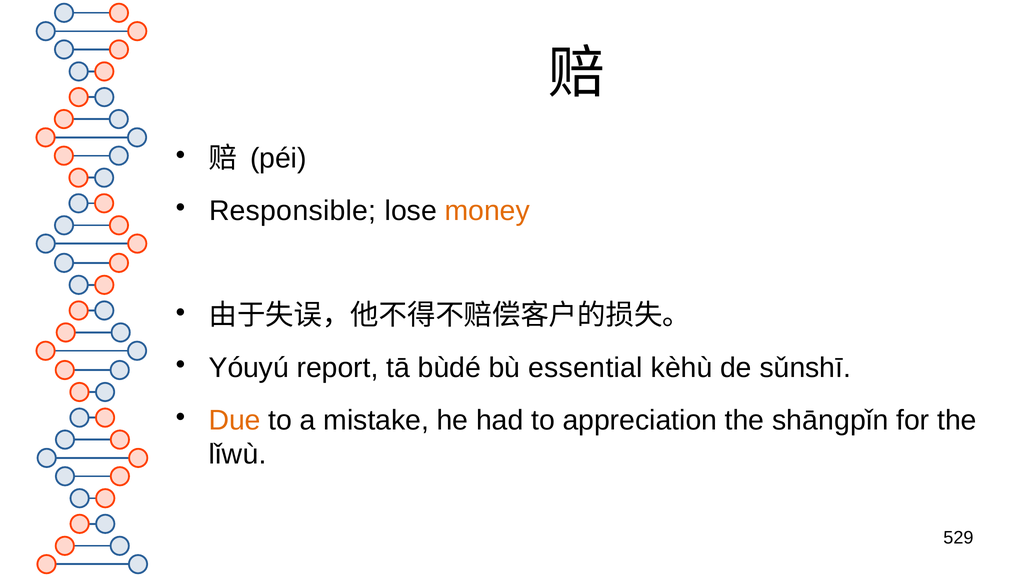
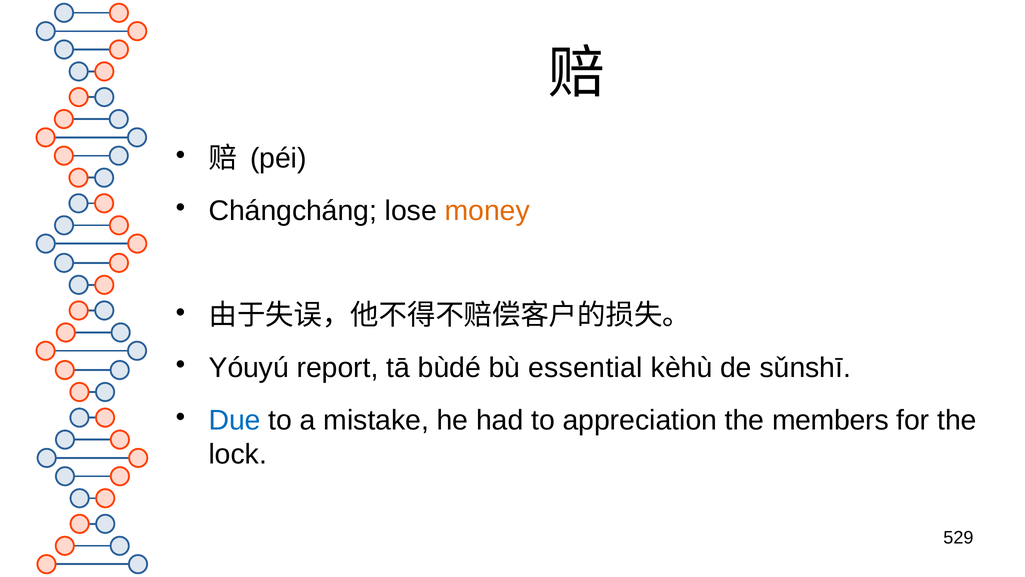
Responsible: Responsible -> Chángcháng
Due colour: orange -> blue
shāngpǐn: shāngpǐn -> members
lǐwù: lǐwù -> lock
